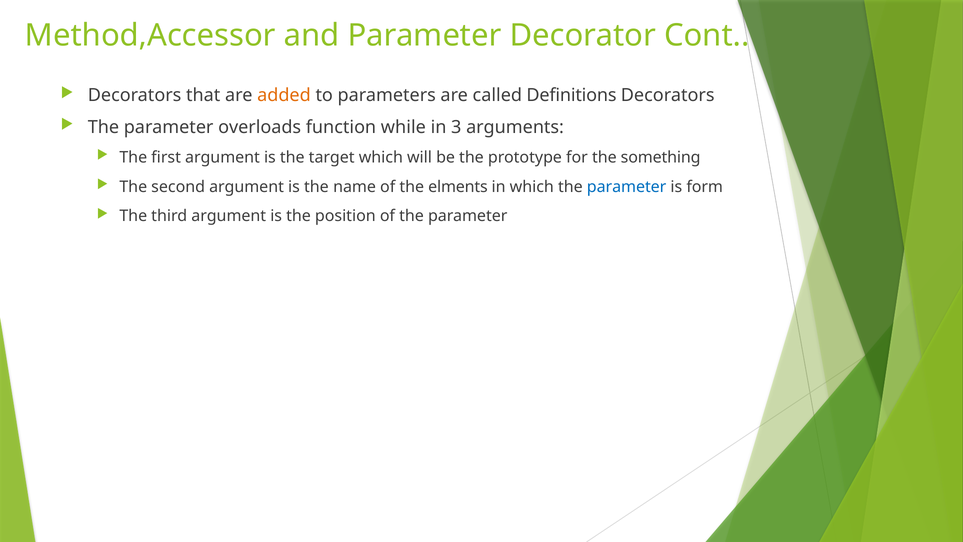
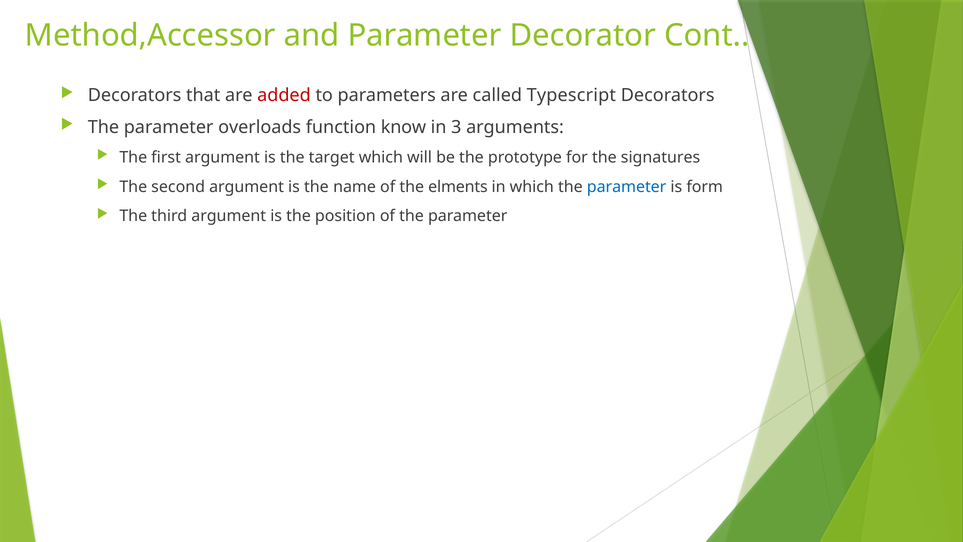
added colour: orange -> red
Definitions: Definitions -> Typescript
while: while -> know
something: something -> signatures
